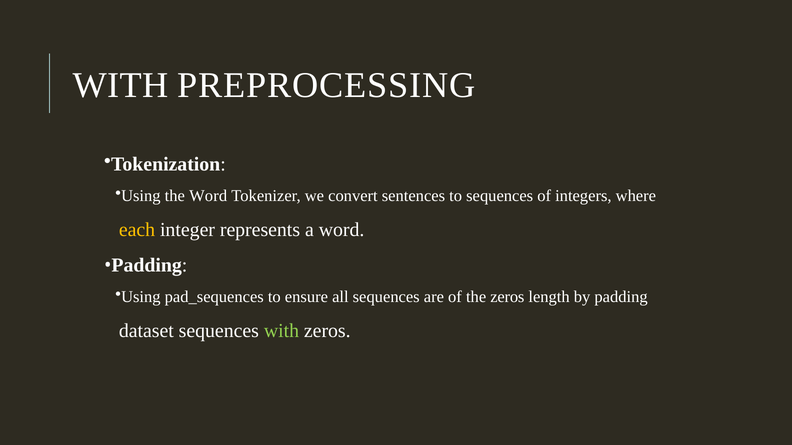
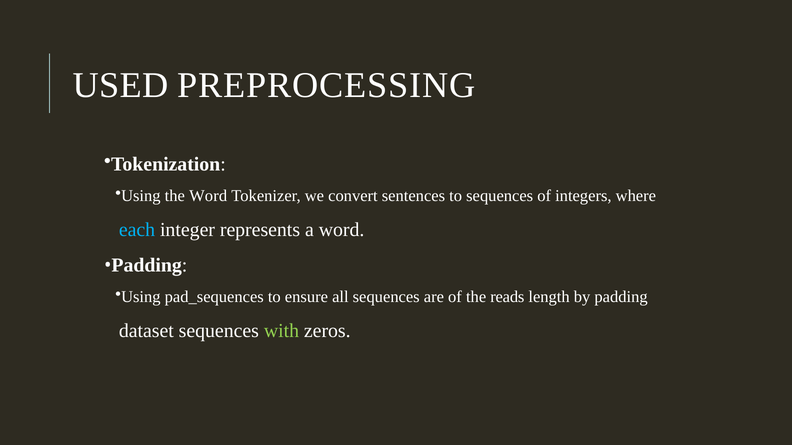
WITH at (120, 85): WITH -> USED
each colour: yellow -> light blue
the zeros: zeros -> reads
